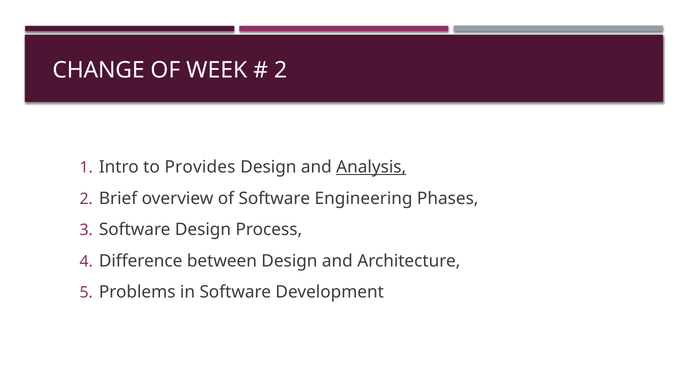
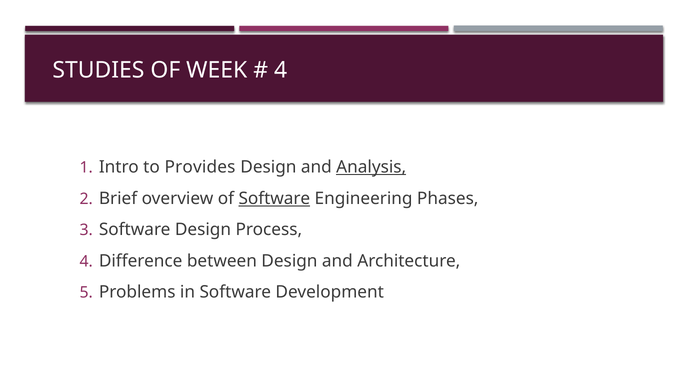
CHANGE: CHANGE -> STUDIES
2 at (281, 70): 2 -> 4
Software at (274, 198) underline: none -> present
